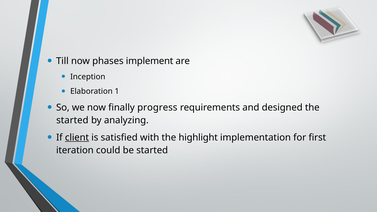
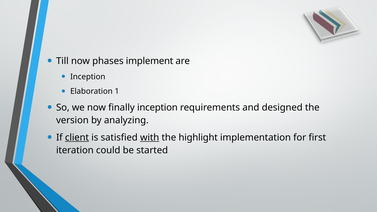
finally progress: progress -> inception
started at (72, 120): started -> version
with underline: none -> present
